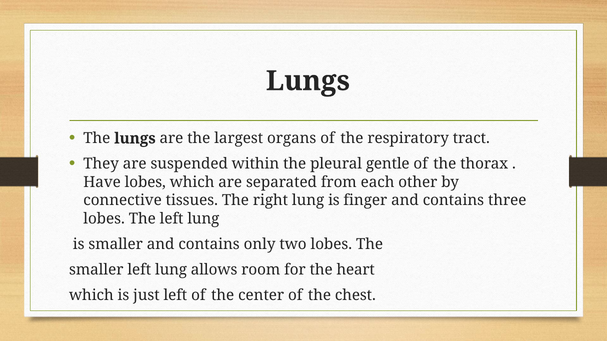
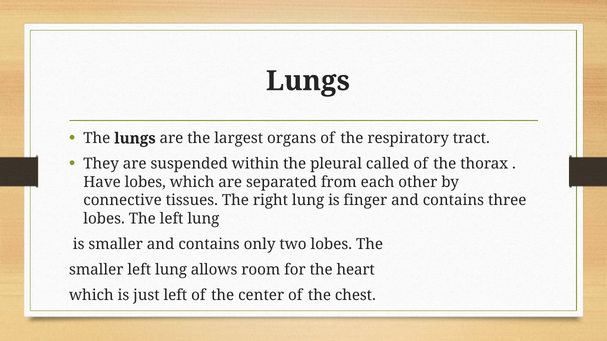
gentle: gentle -> called
